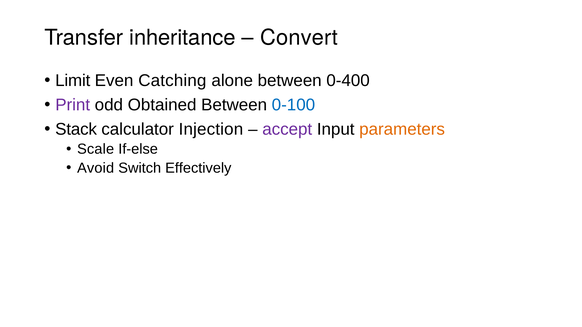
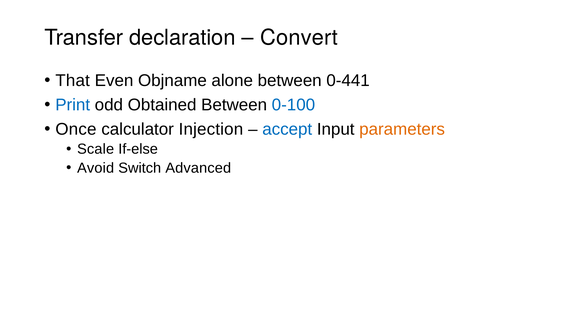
inheritance: inheritance -> declaration
Limit: Limit -> That
Catching: Catching -> Objname
0-400: 0-400 -> 0-441
Print colour: purple -> blue
Stack: Stack -> Once
accept colour: purple -> blue
Effectively: Effectively -> Advanced
